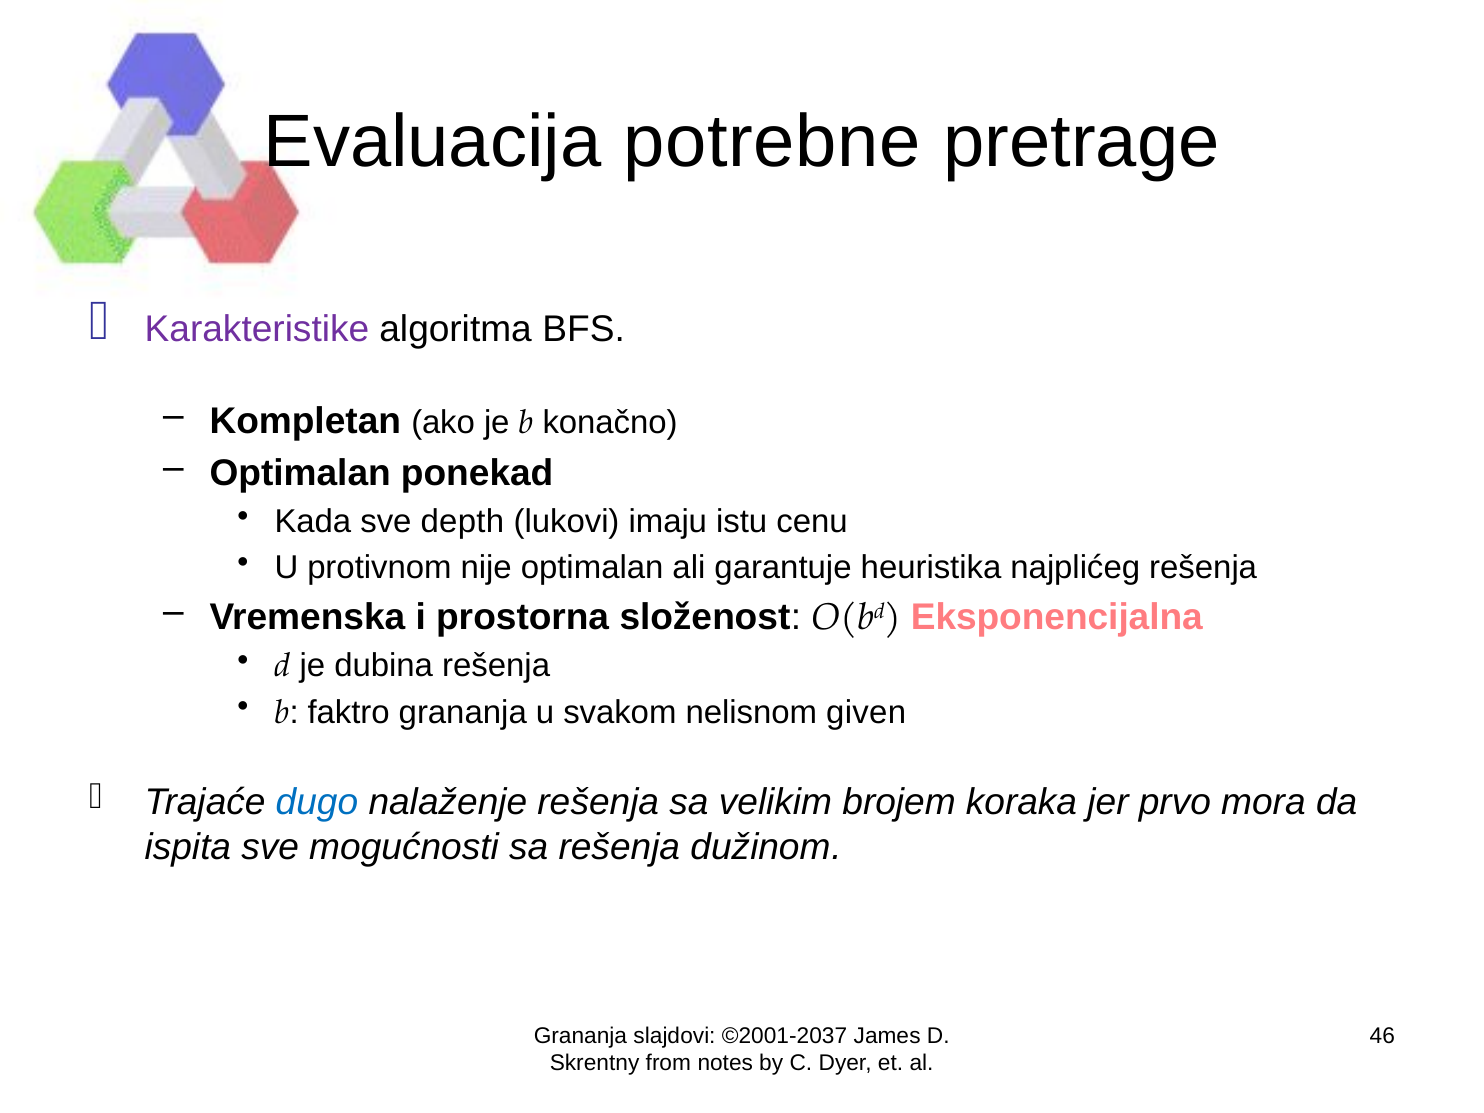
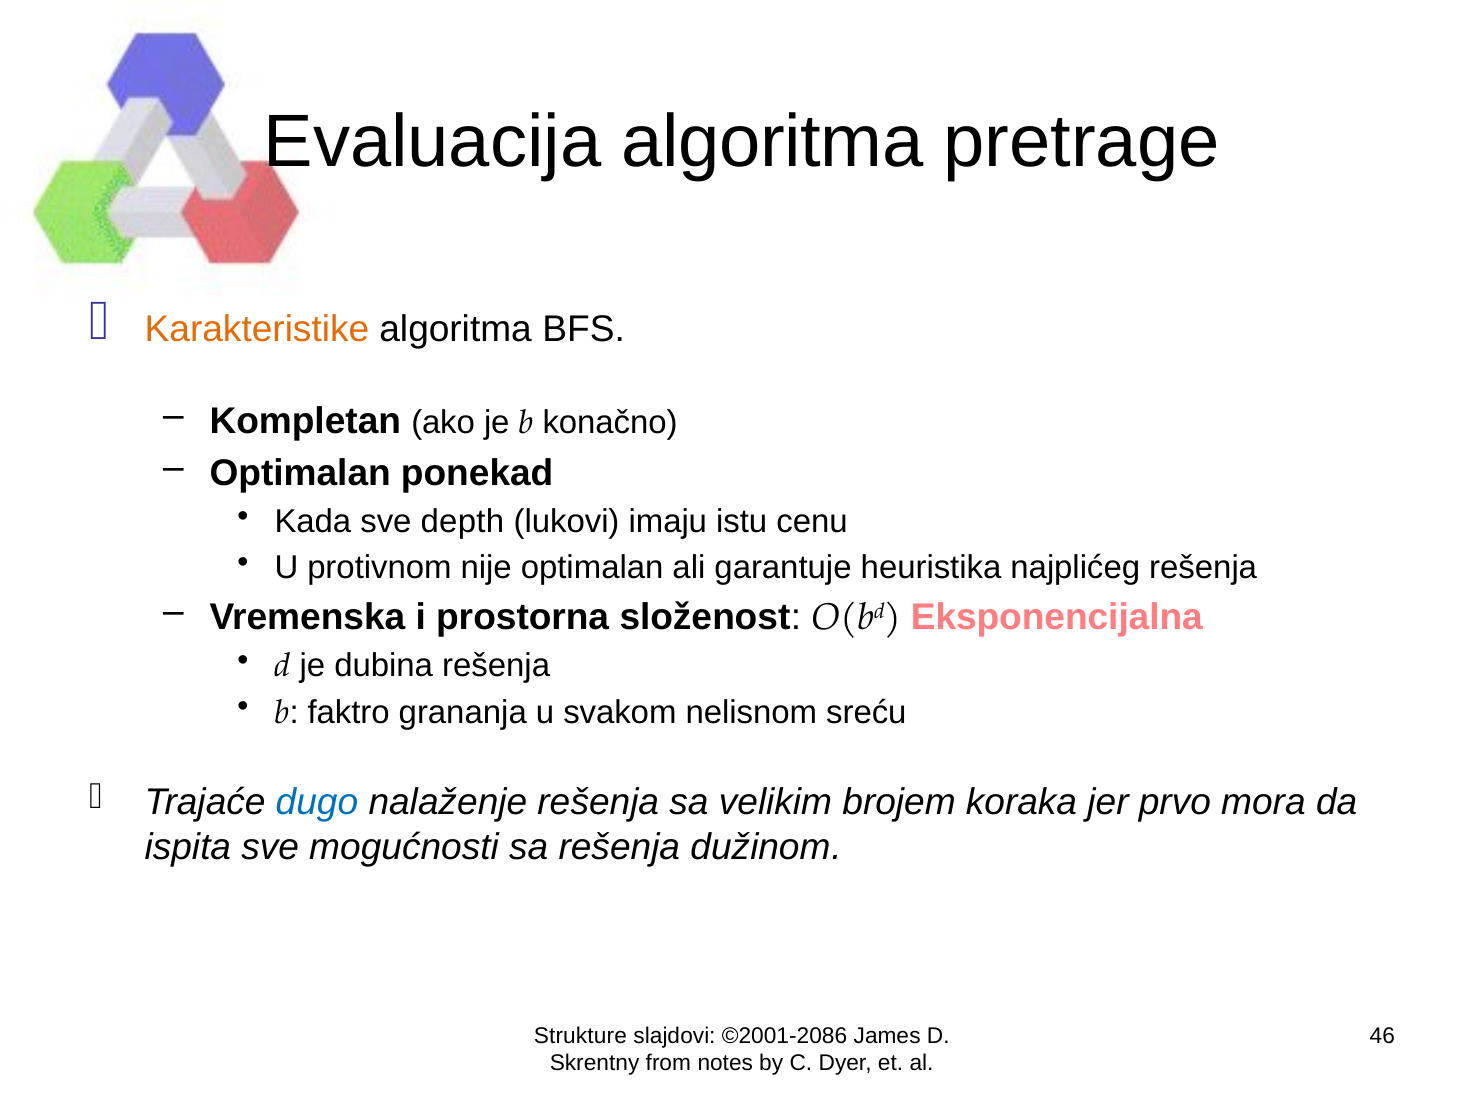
Evaluacija potrebne: potrebne -> algoritma
Karakteristike colour: purple -> orange
given: given -> sreću
Grananja at (580, 1036): Grananja -> Strukture
©2001-2037: ©2001-2037 -> ©2001-2086
